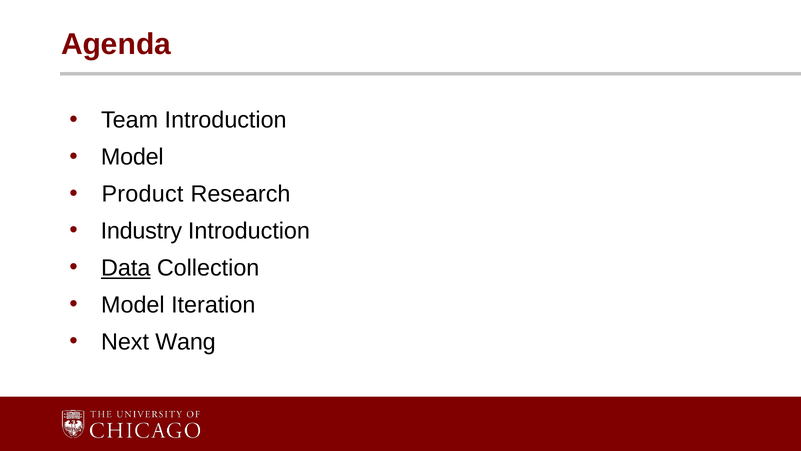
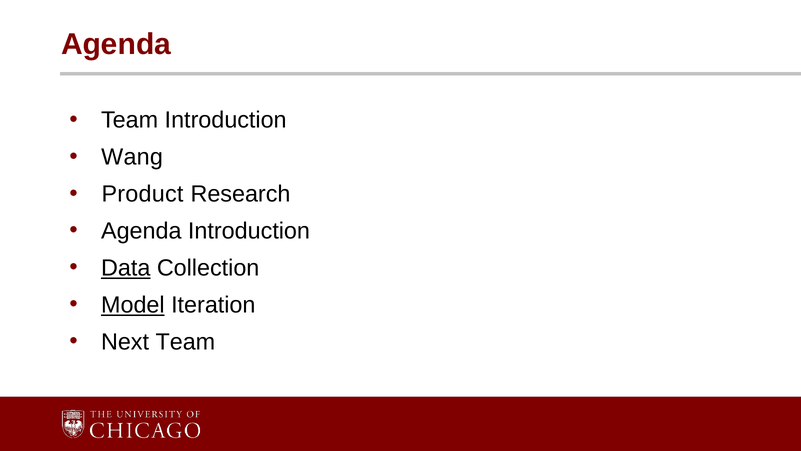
Model at (132, 157): Model -> Wang
Industry at (141, 231): Industry -> Agenda
Model at (133, 305) underline: none -> present
Next Wang: Wang -> Team
